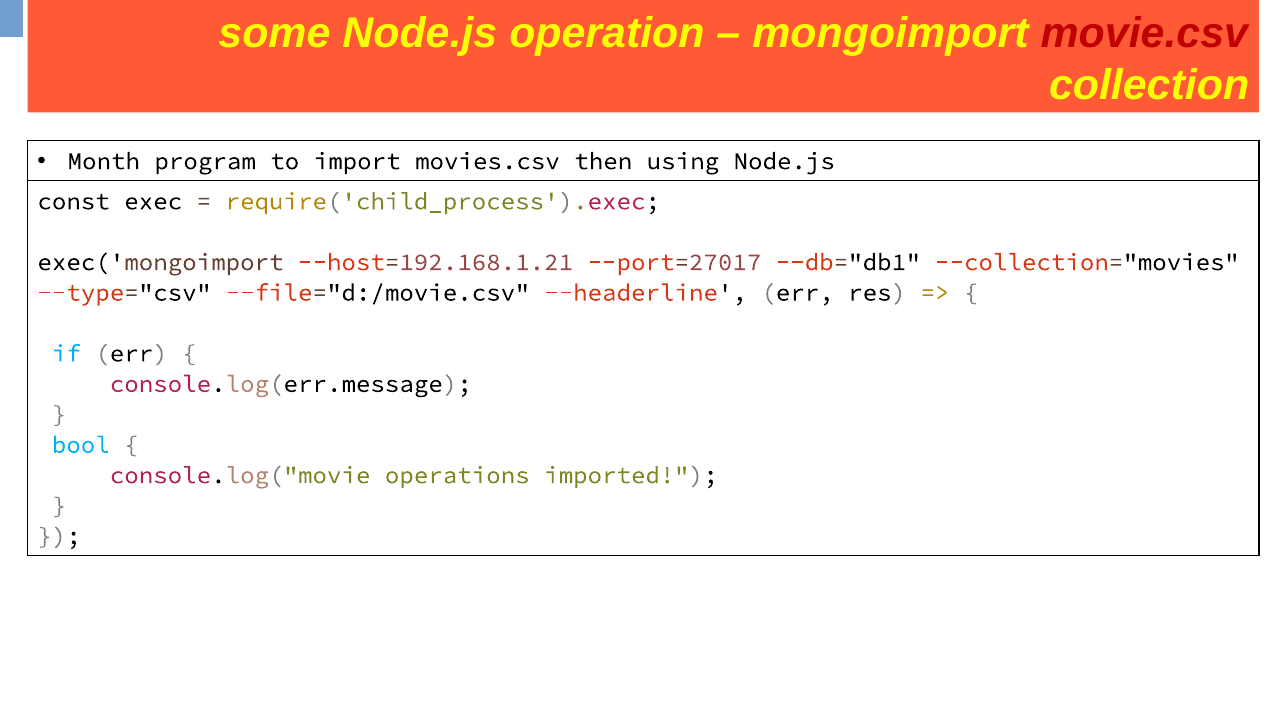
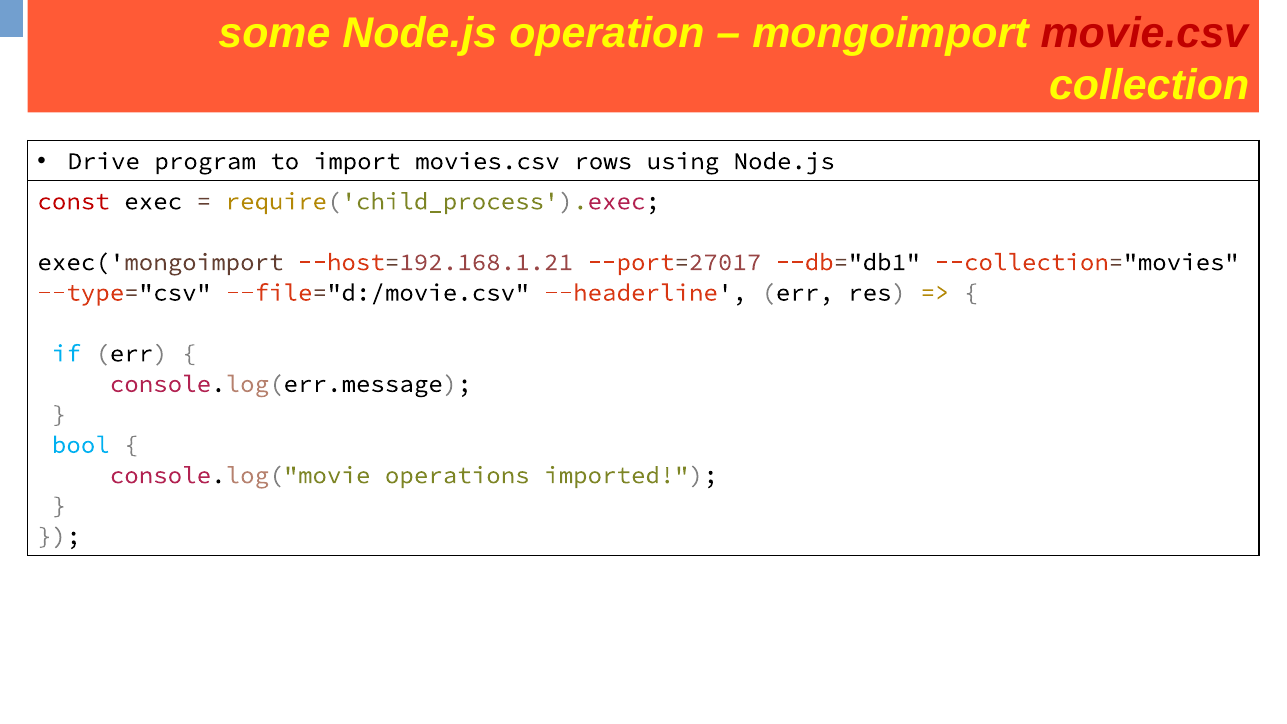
Month: Month -> Drive
then: then -> rows
const colour: black -> red
